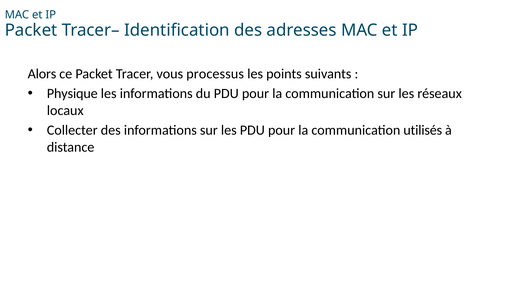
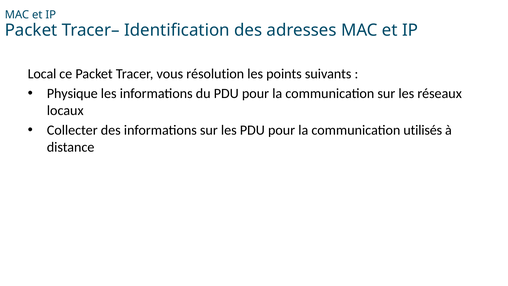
Alors: Alors -> Local
processus: processus -> résolution
